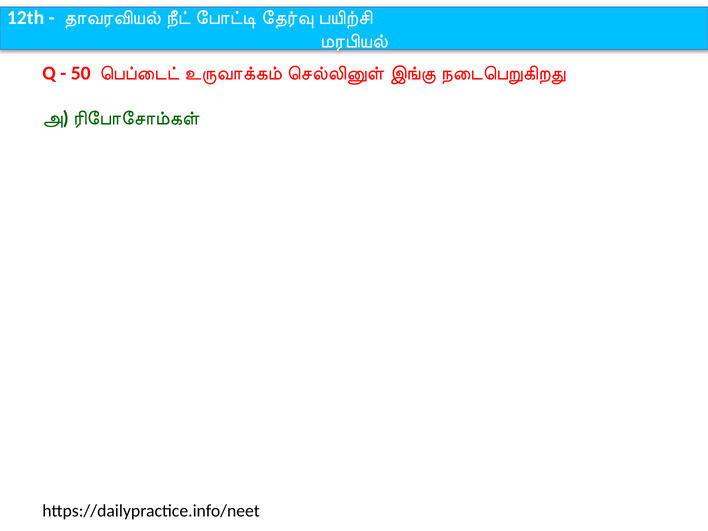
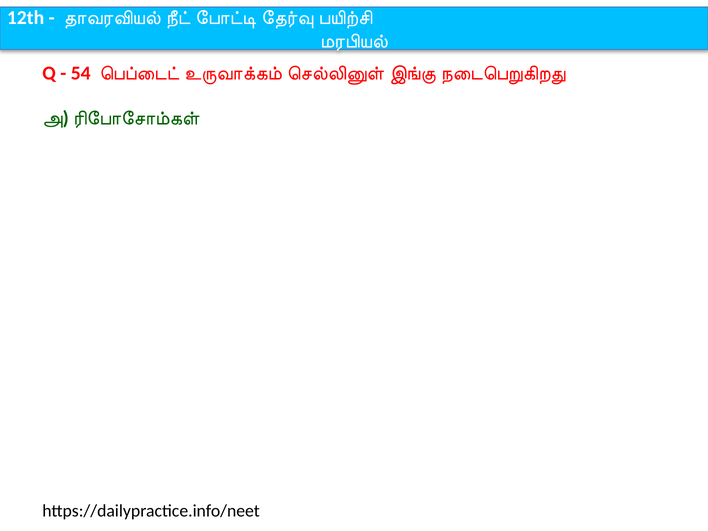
50: 50 -> 54
